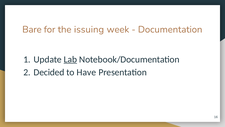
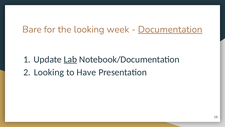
the issuing: issuing -> looking
Documentation underline: none -> present
Decided at (49, 72): Decided -> Looking
